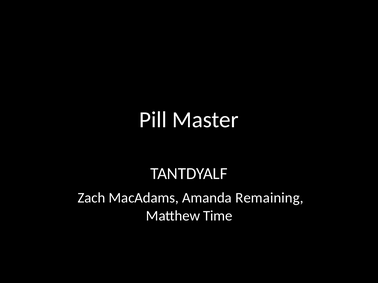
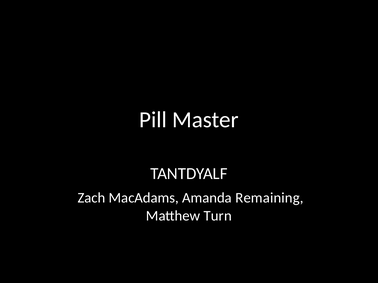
Time: Time -> Turn
